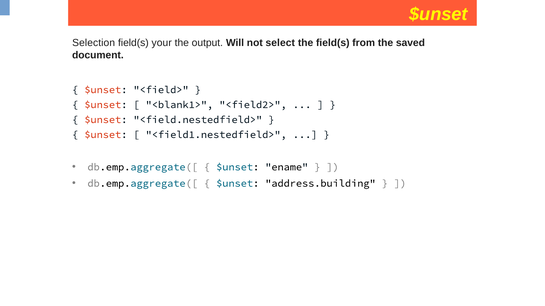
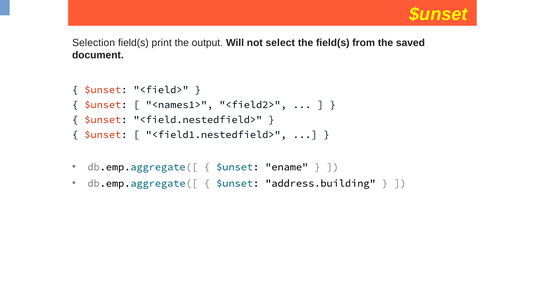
your: your -> print
<blank1>: <blank1> -> <names1>
